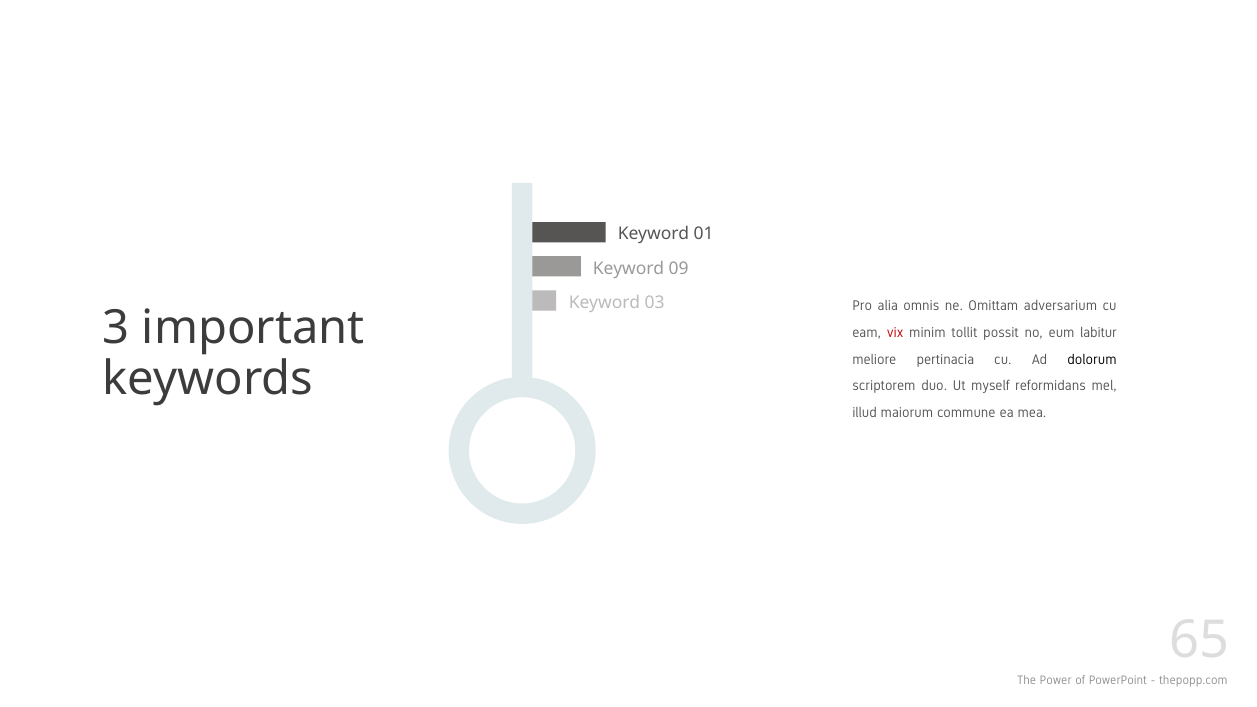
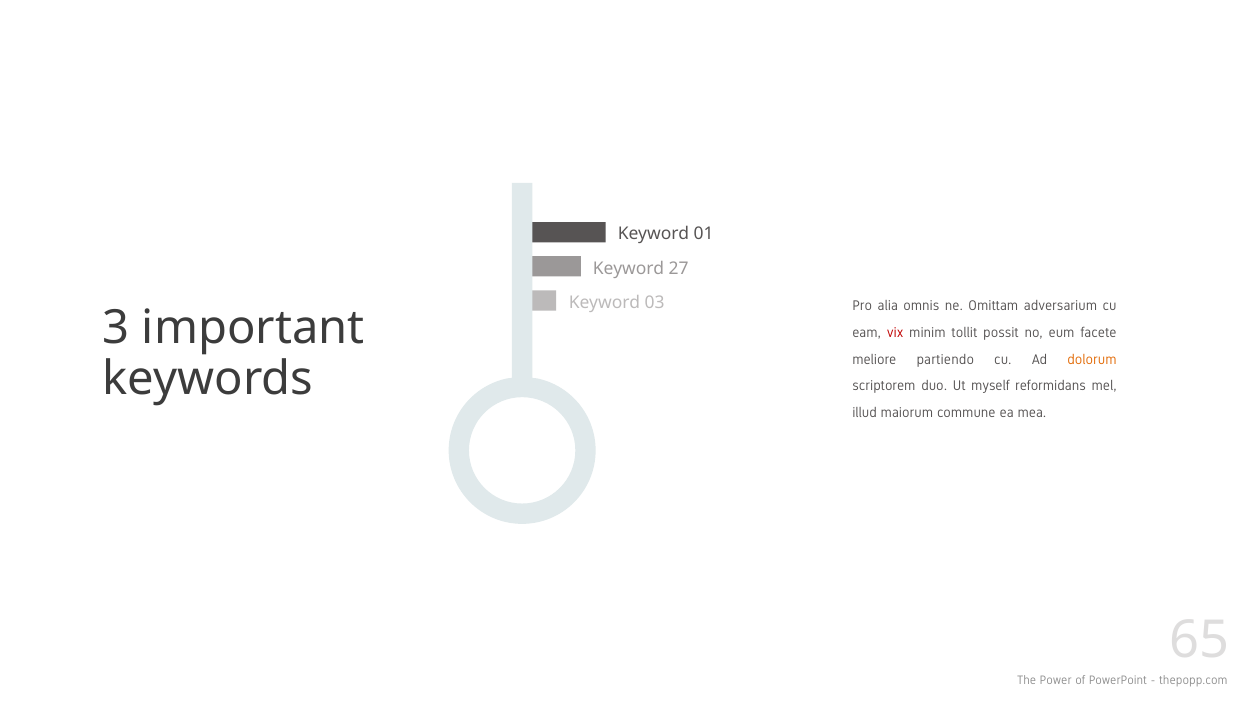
09: 09 -> 27
labitur: labitur -> facete
pertinacia: pertinacia -> partiendo
dolorum colour: black -> orange
